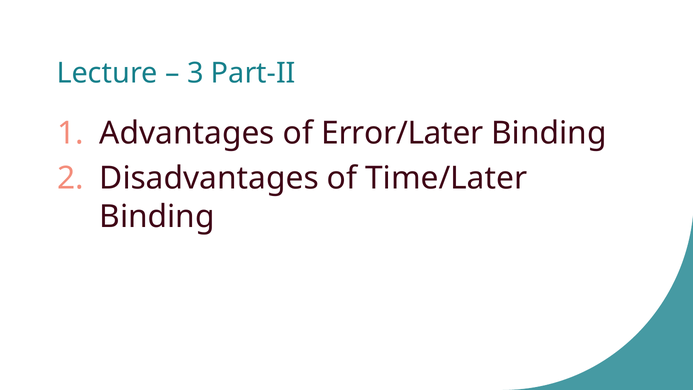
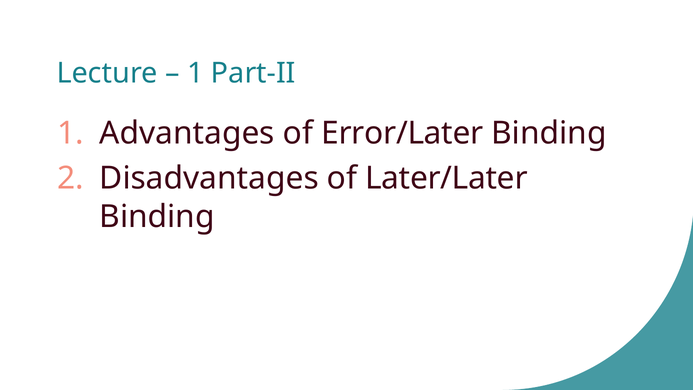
3 at (195, 73): 3 -> 1
Time/Later: Time/Later -> Later/Later
